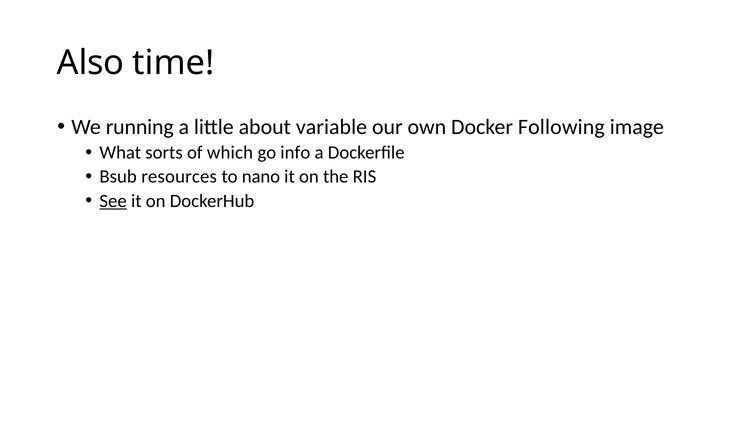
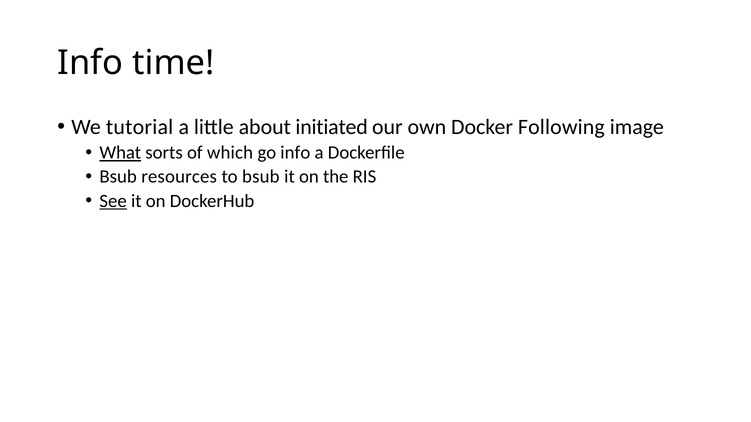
Also at (91, 63): Also -> Info
running: running -> tutorial
variable: variable -> initiated
What underline: none -> present
to nano: nano -> bsub
